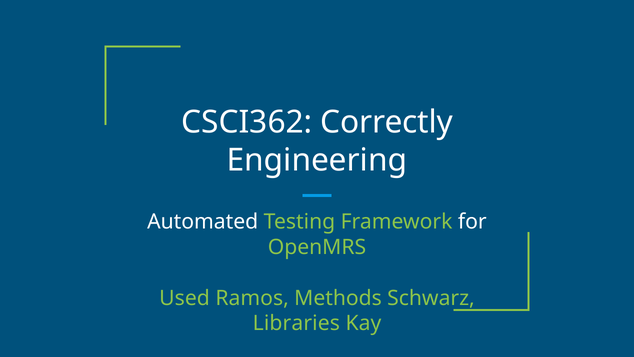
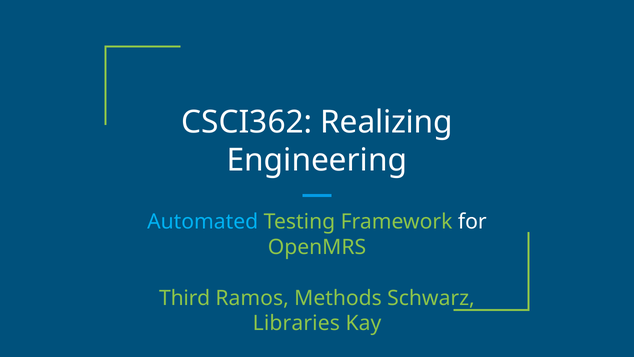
Correctly: Correctly -> Realizing
Automated colour: white -> light blue
Used: Used -> Third
